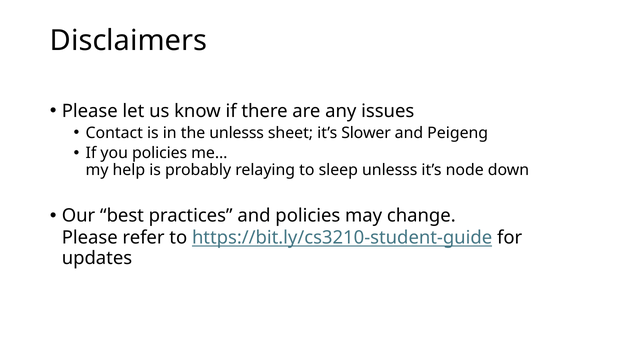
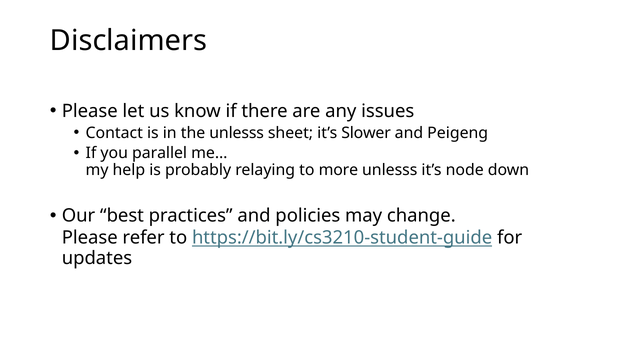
you policies: policies -> parallel
sleep: sleep -> more
